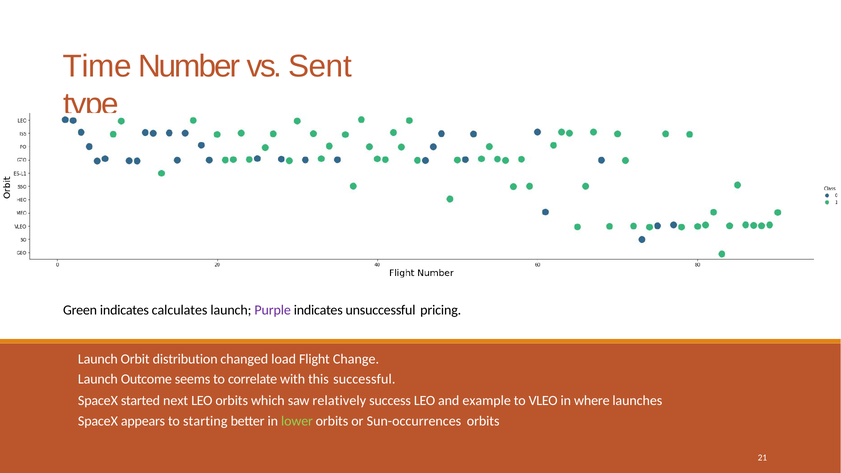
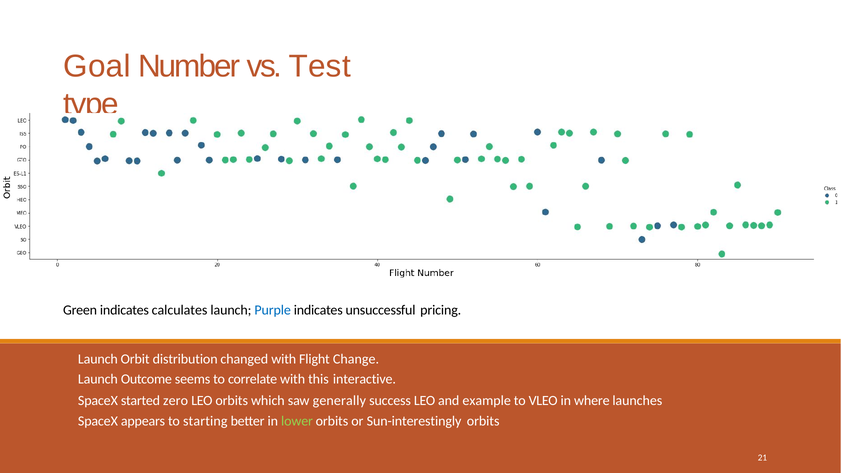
Time: Time -> Goal
Sent: Sent -> Test
Purple colour: purple -> blue
changed load: load -> with
successful: successful -> interactive
next: next -> zero
relatively: relatively -> generally
Sun-occurrences: Sun-occurrences -> Sun-interestingly
